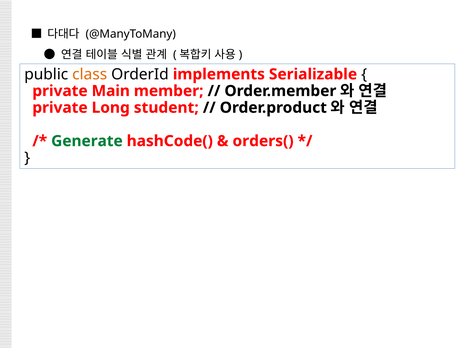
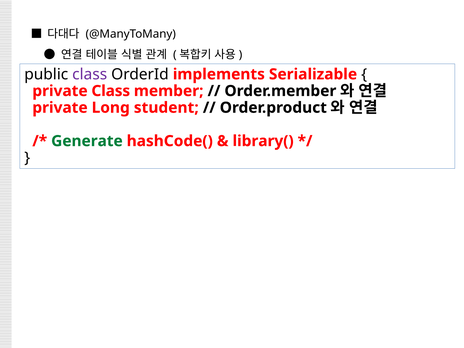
class at (90, 74) colour: orange -> purple
private Main: Main -> Class
orders(: orders( -> library(
